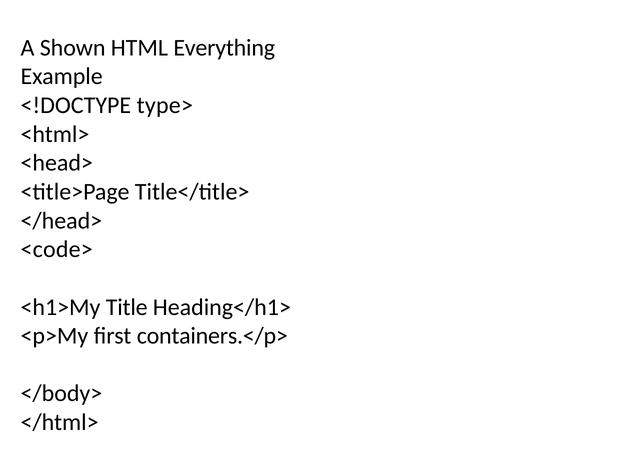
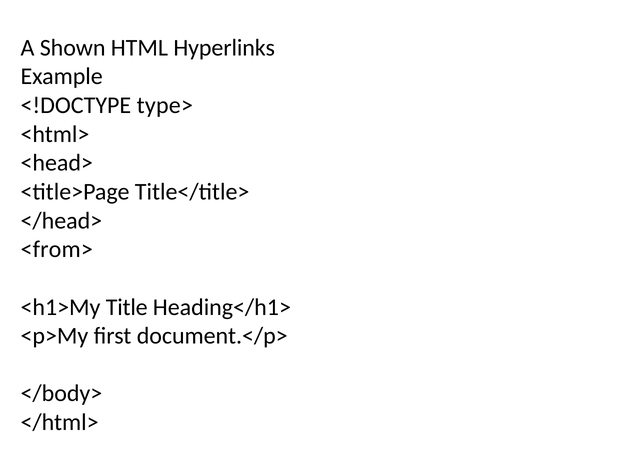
Everything: Everything -> Hyperlinks
<code>: <code> -> <from>
containers.</p>: containers.</p> -> document.</p>
